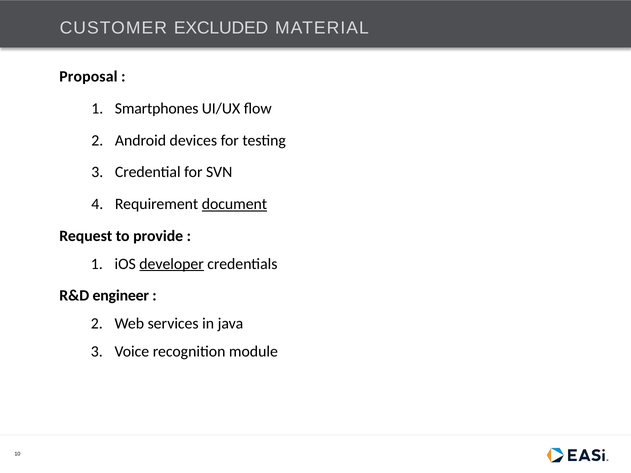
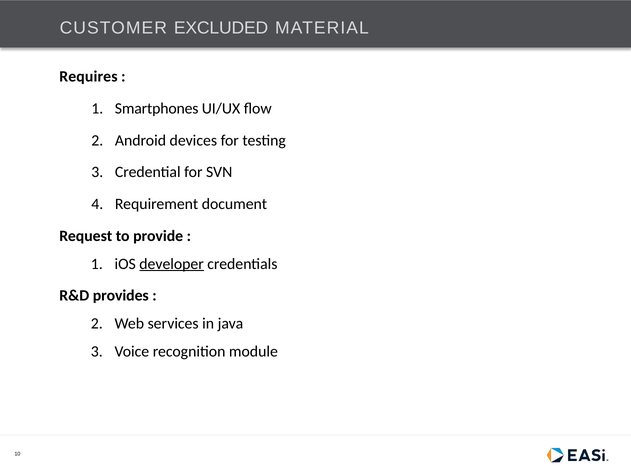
Proposal: Proposal -> Requires
document underline: present -> none
engineer: engineer -> provides
